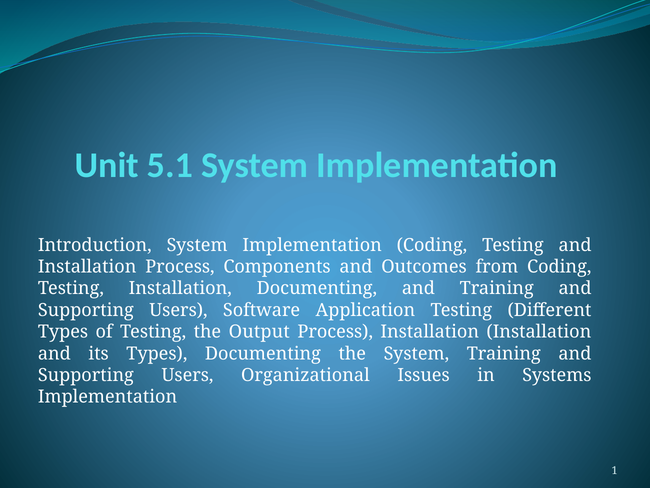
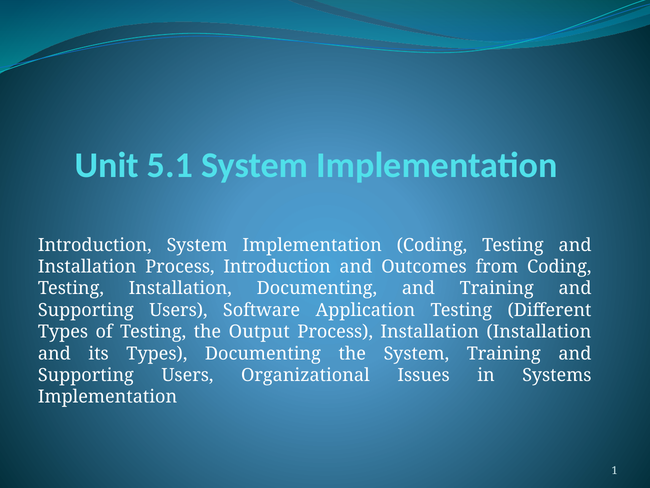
Process Components: Components -> Introduction
